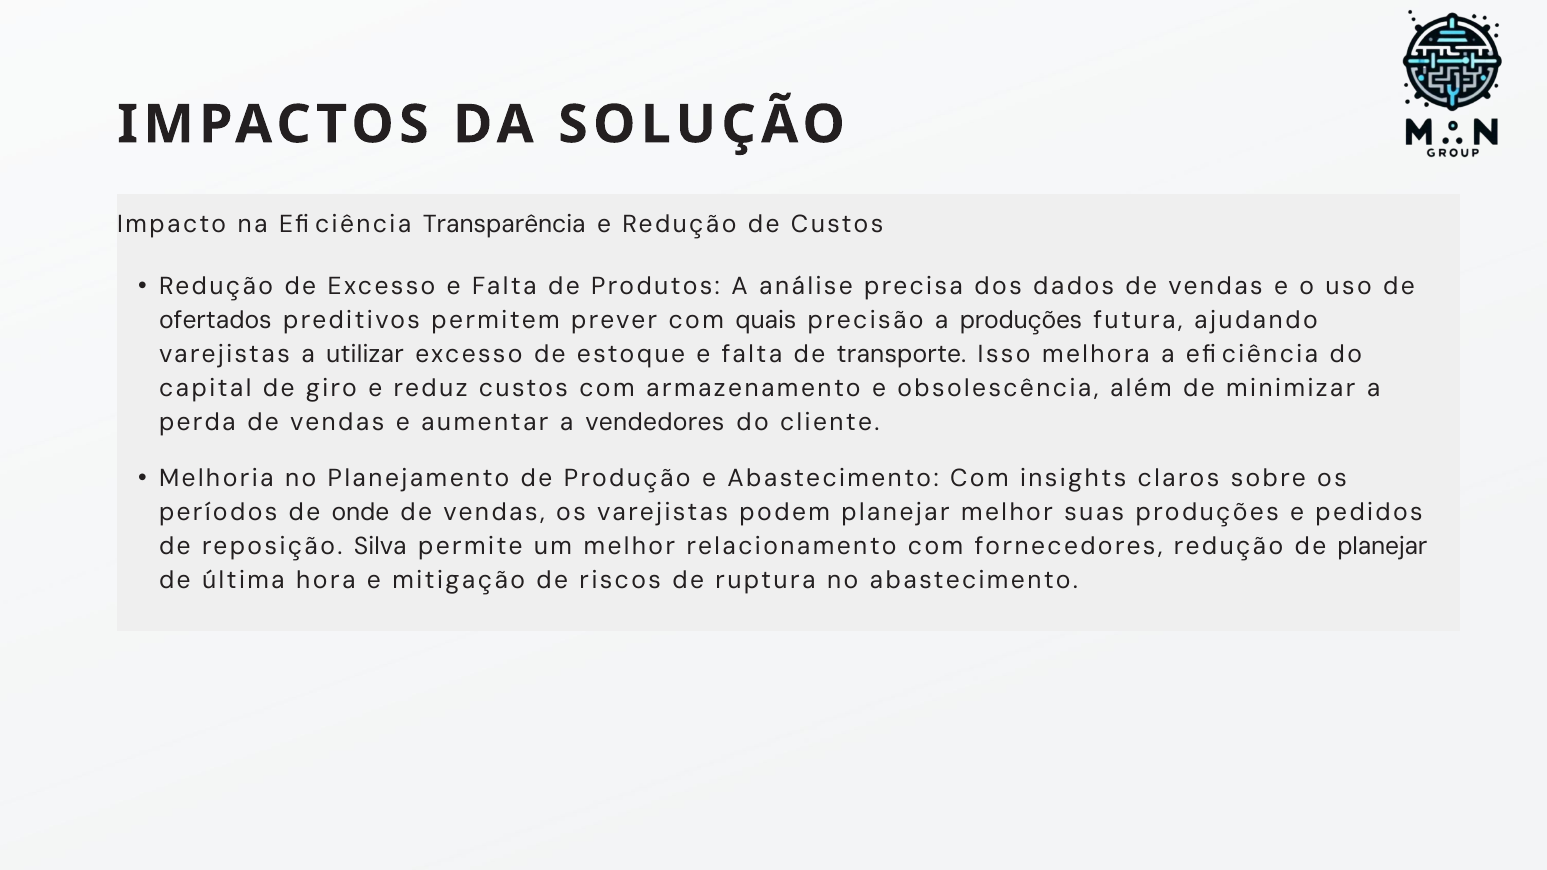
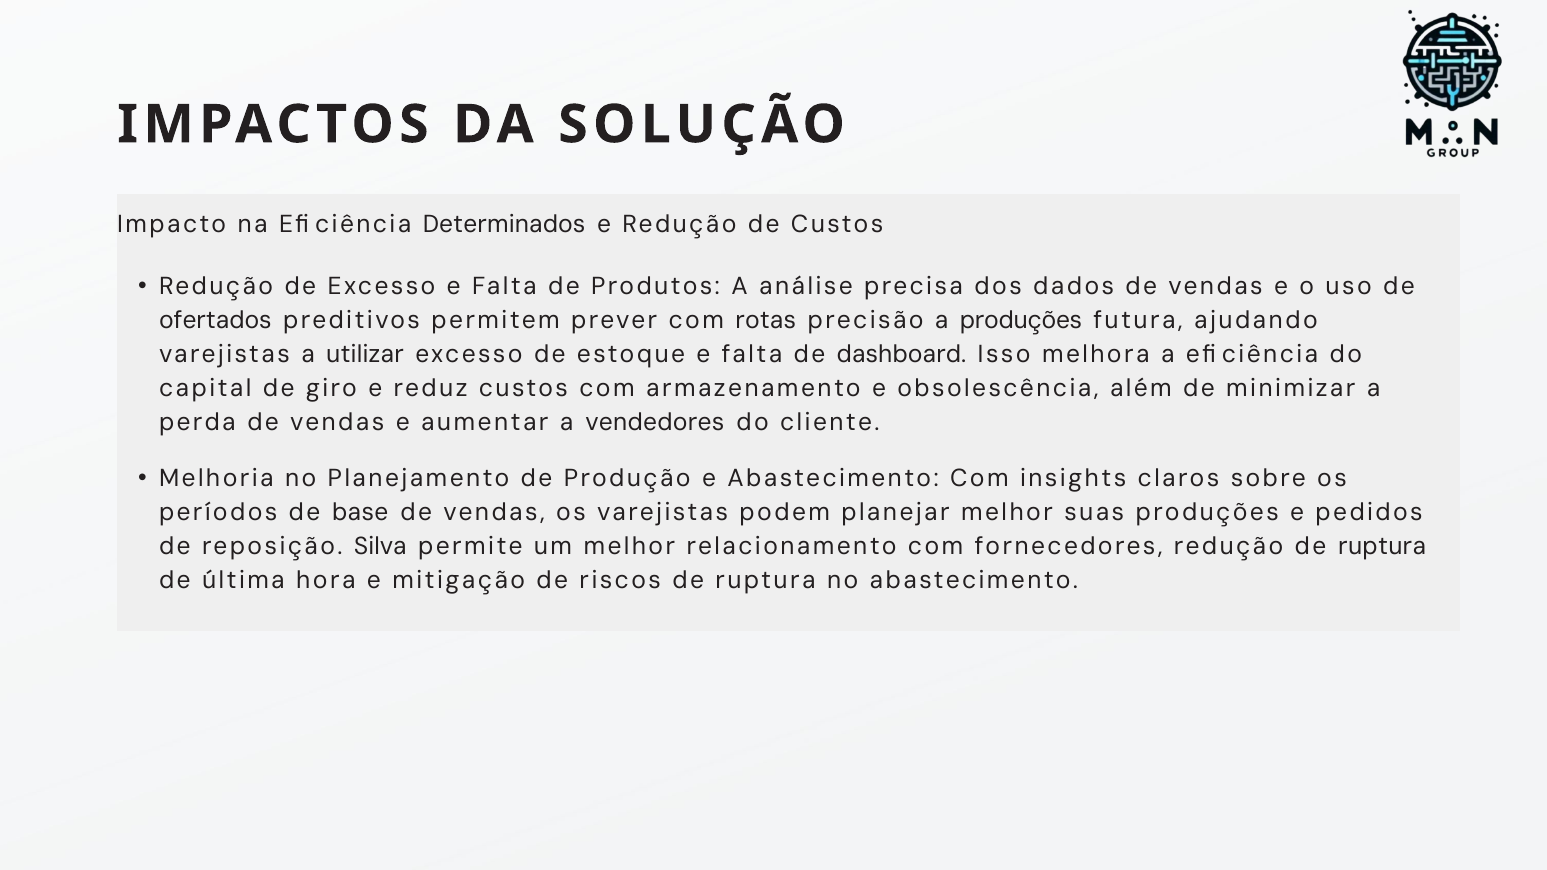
Transparência: Transparência -> Determinados
quais: quais -> rotas
transporte: transporte -> dashboard
onde: onde -> base
redução de planejar: planejar -> ruptura
